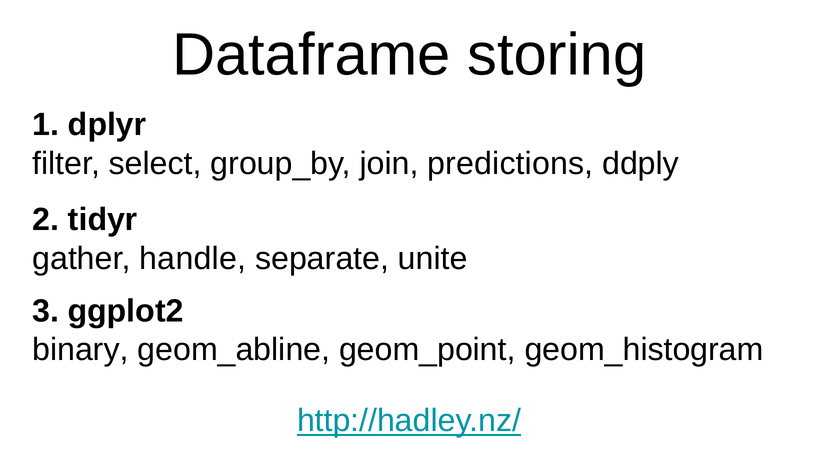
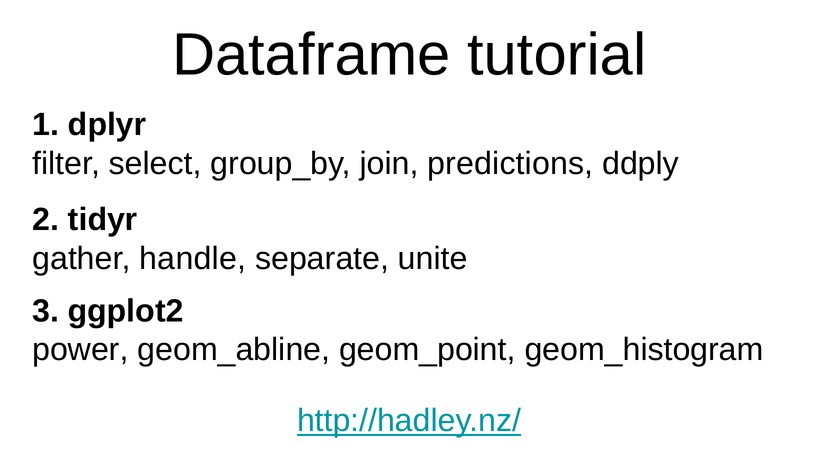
storing: storing -> tutorial
binary: binary -> power
